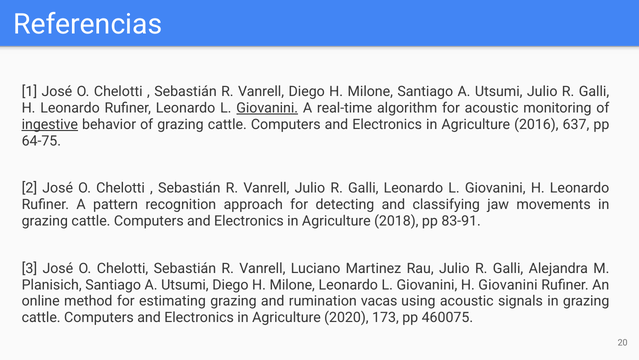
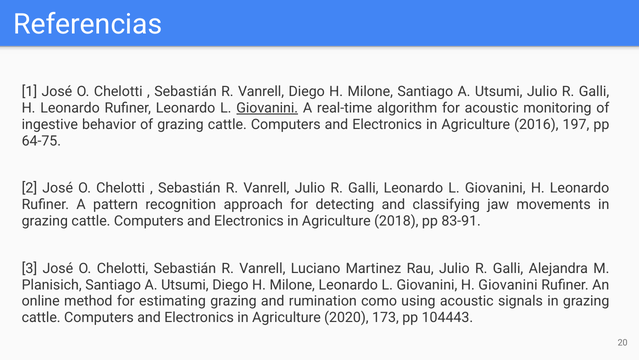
ingestive underline: present -> none
637: 637 -> 197
vacas: vacas -> como
460075: 460075 -> 104443
